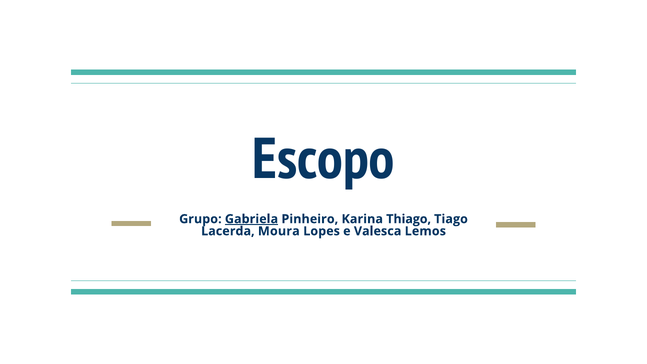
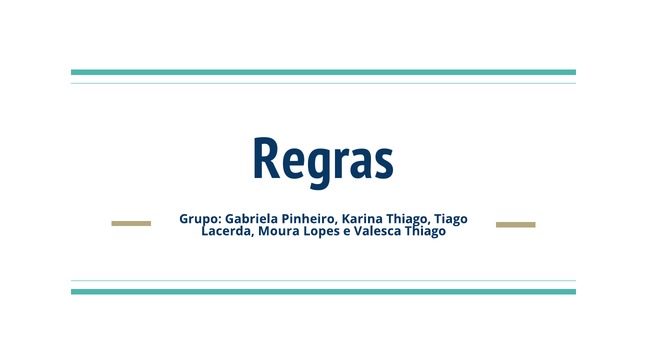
Escopo: Escopo -> Regras
Gabriela underline: present -> none
Valesca Lemos: Lemos -> Thiago
